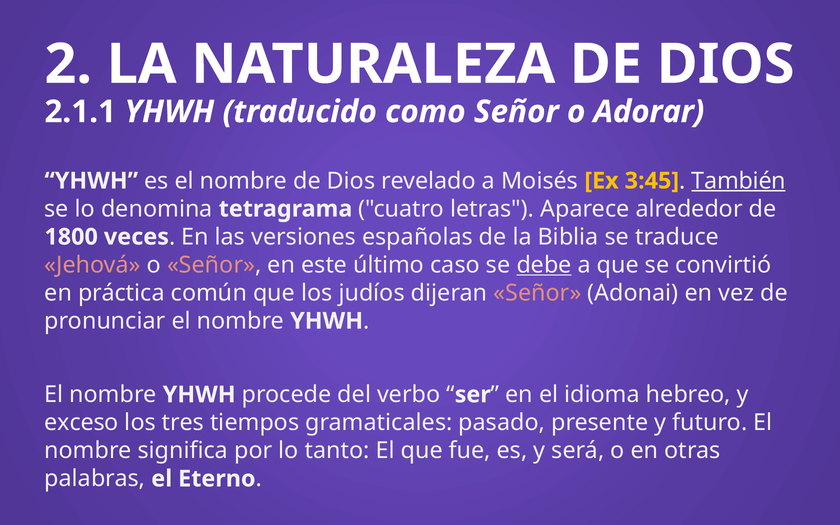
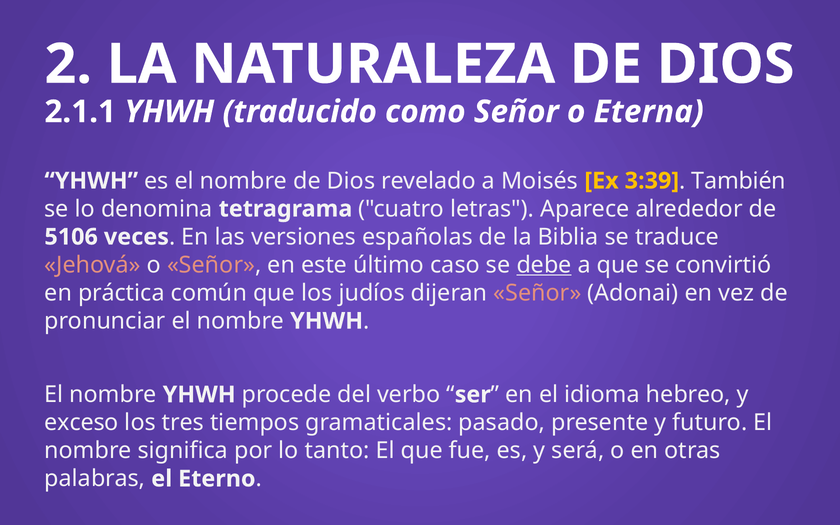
Adorar: Adorar -> Eterna
3:45: 3:45 -> 3:39
También underline: present -> none
1800: 1800 -> 5106
